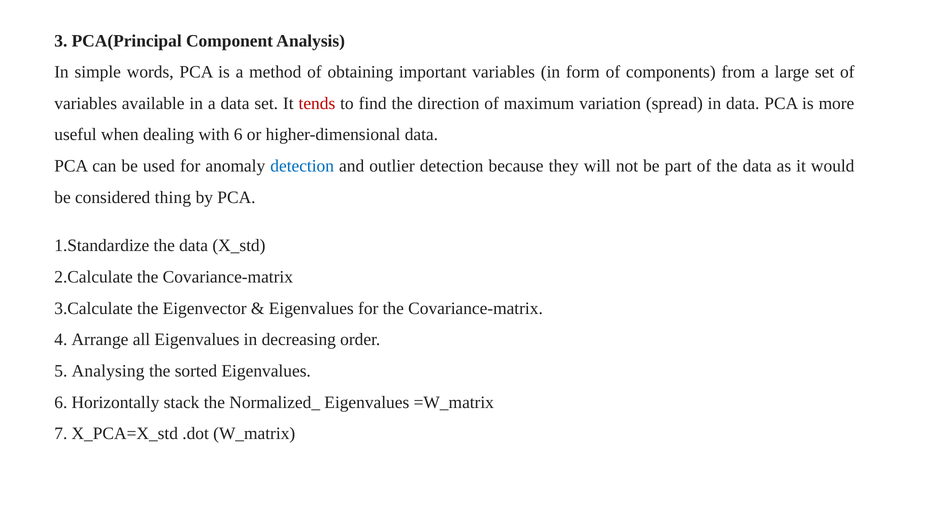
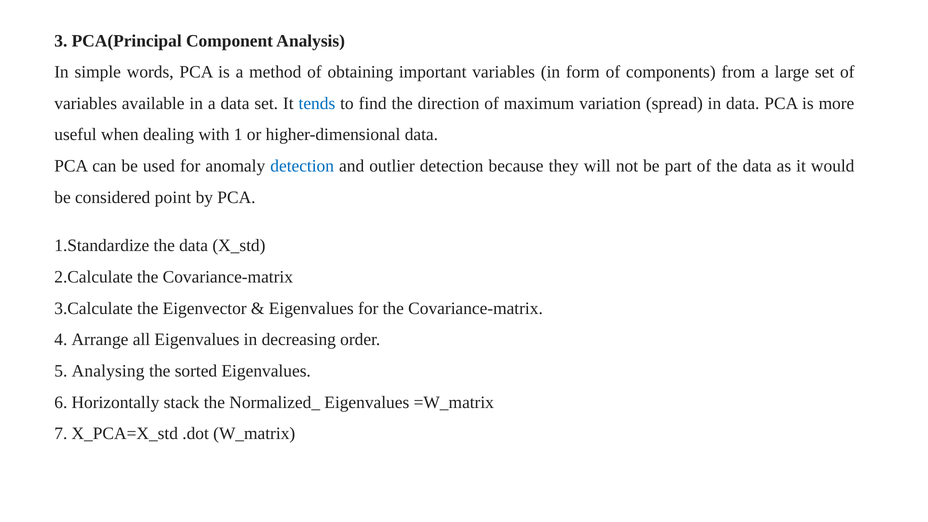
tends colour: red -> blue
with 6: 6 -> 1
thing: thing -> point
